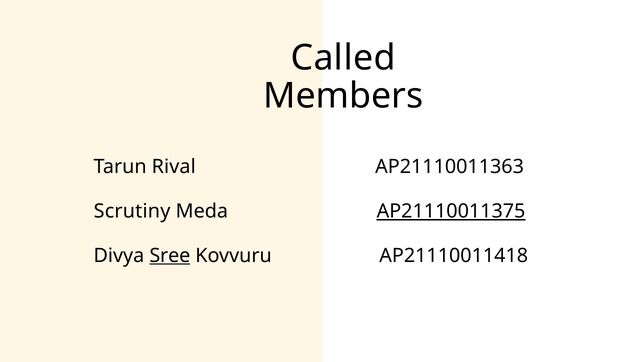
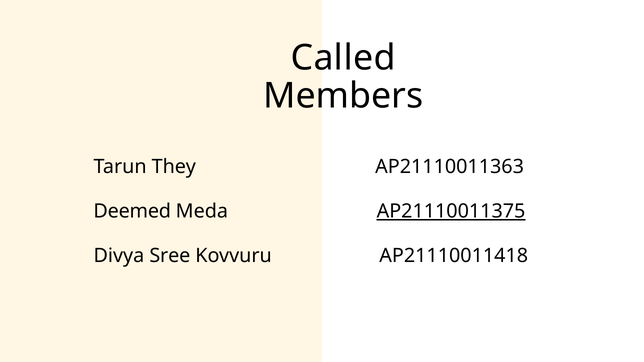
Rival: Rival -> They
Scrutiny: Scrutiny -> Deemed
Sree underline: present -> none
